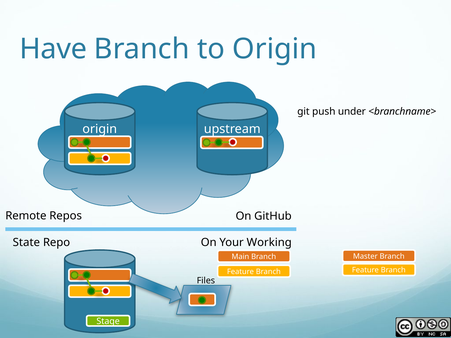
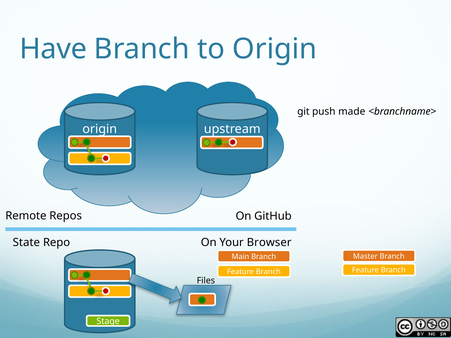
under: under -> made
Working: Working -> Browser
